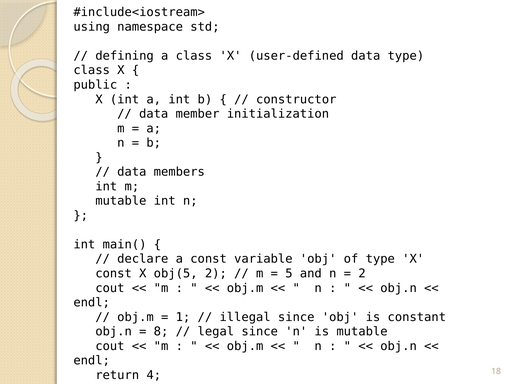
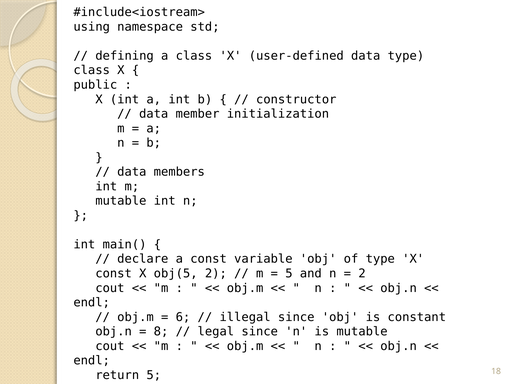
1: 1 -> 6
return 4: 4 -> 5
